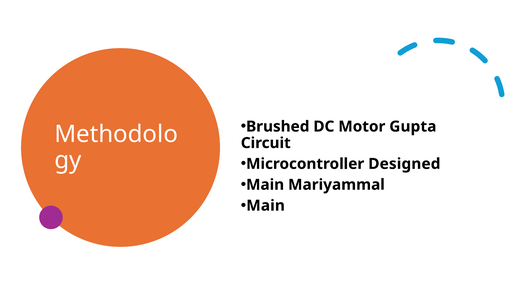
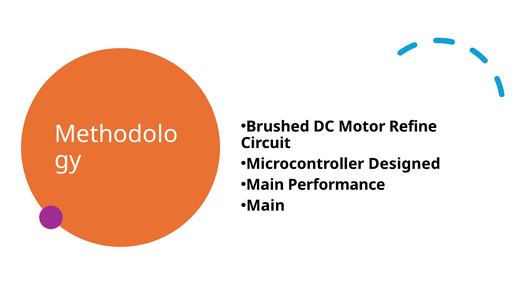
Gupta: Gupta -> Refine
Mariyammal: Mariyammal -> Performance
